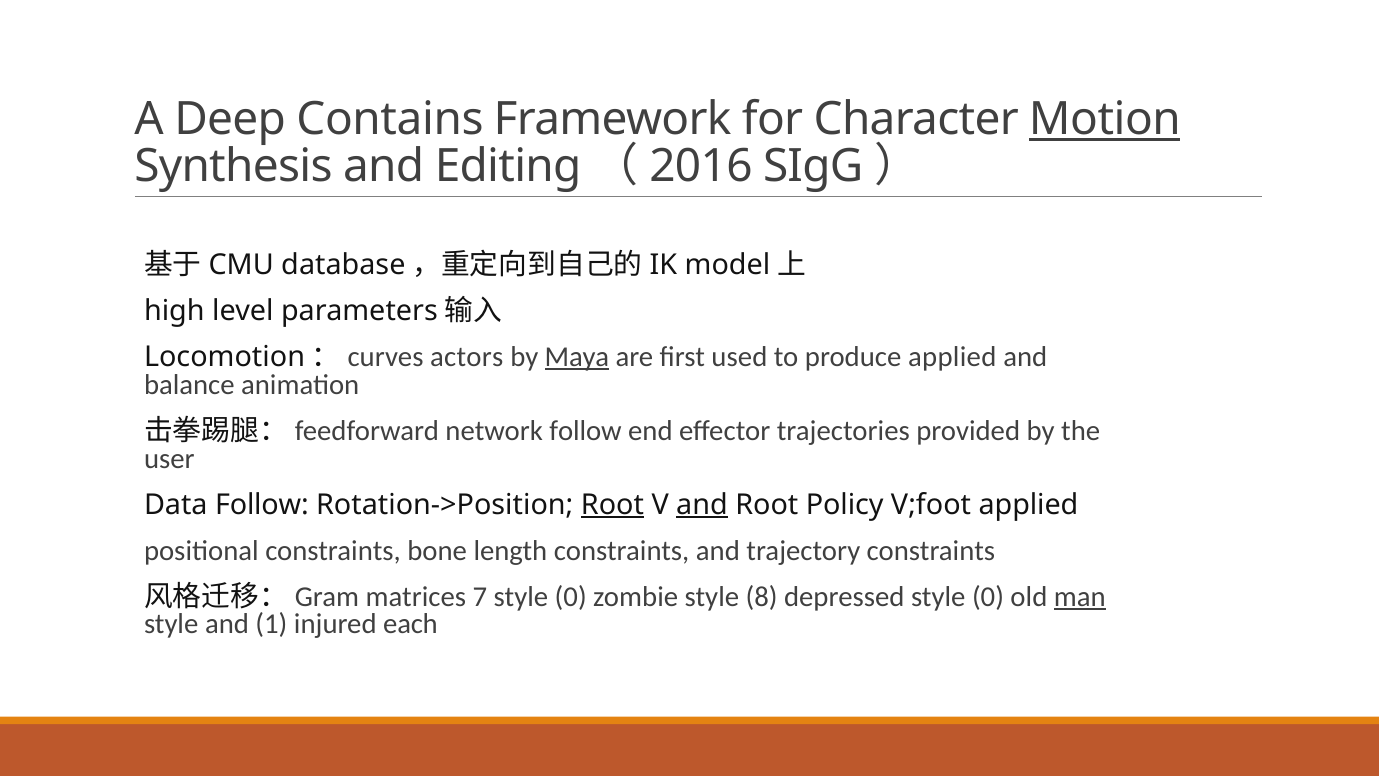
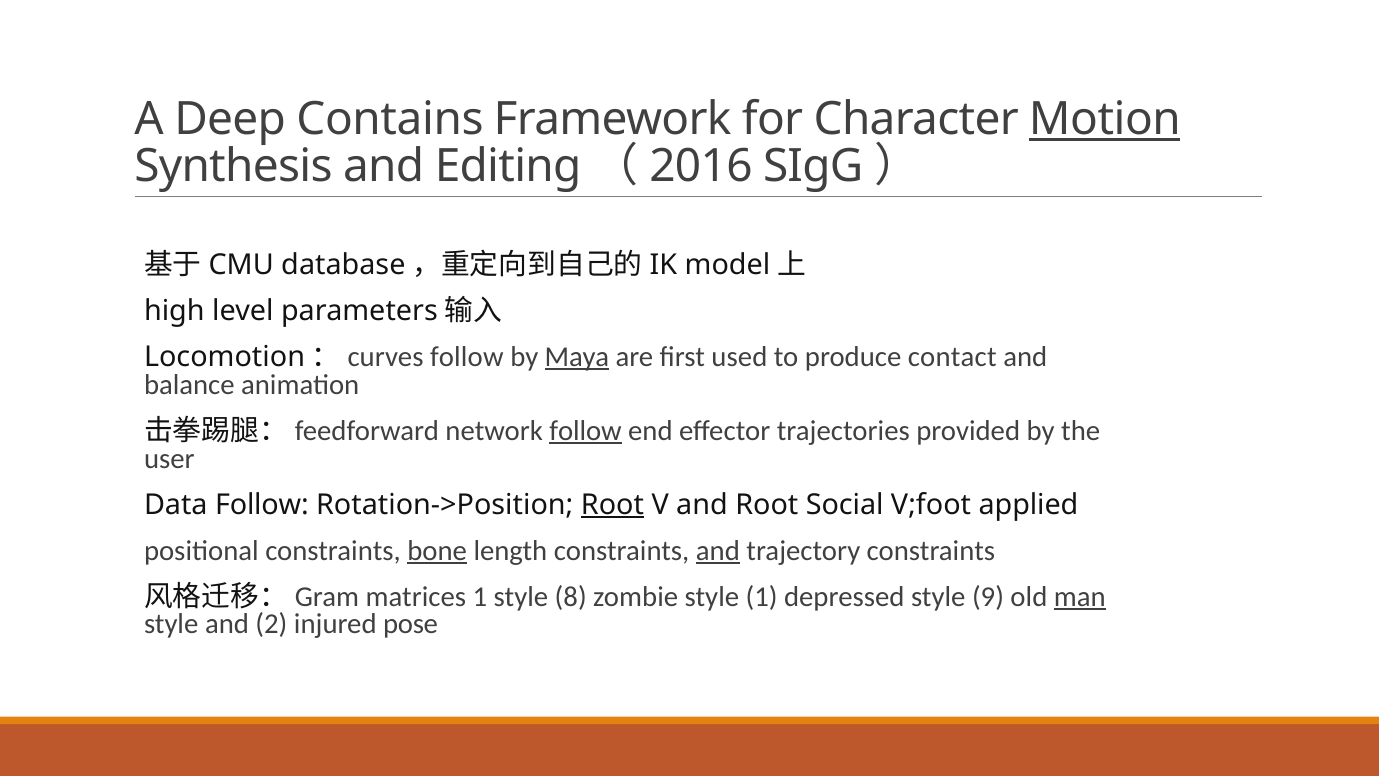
actors at (467, 357): actors -> follow
produce applied: applied -> contact
follow at (586, 430) underline: none -> present
and at (702, 504) underline: present -> none
Policy: Policy -> Social
bone underline: none -> present
and at (718, 550) underline: none -> present
matrices 7: 7 -> 1
0 at (571, 596): 0 -> 8
style 8: 8 -> 1
depressed style 0: 0 -> 9
1: 1 -> 2
each: each -> pose
